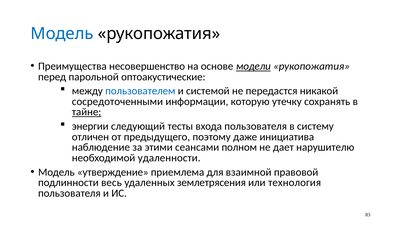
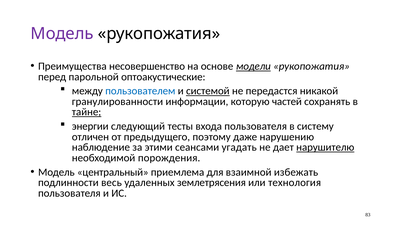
Модель at (62, 34) colour: blue -> purple
системой underline: none -> present
сосредоточенными: сосредоточенными -> гранулированности
утечку: утечку -> частей
инициатива: инициатива -> нарушению
полном: полном -> угадать
нарушителю underline: none -> present
удаленности: удаленности -> порождения
утверждение: утверждение -> центральный
правовой: правовой -> избежать
